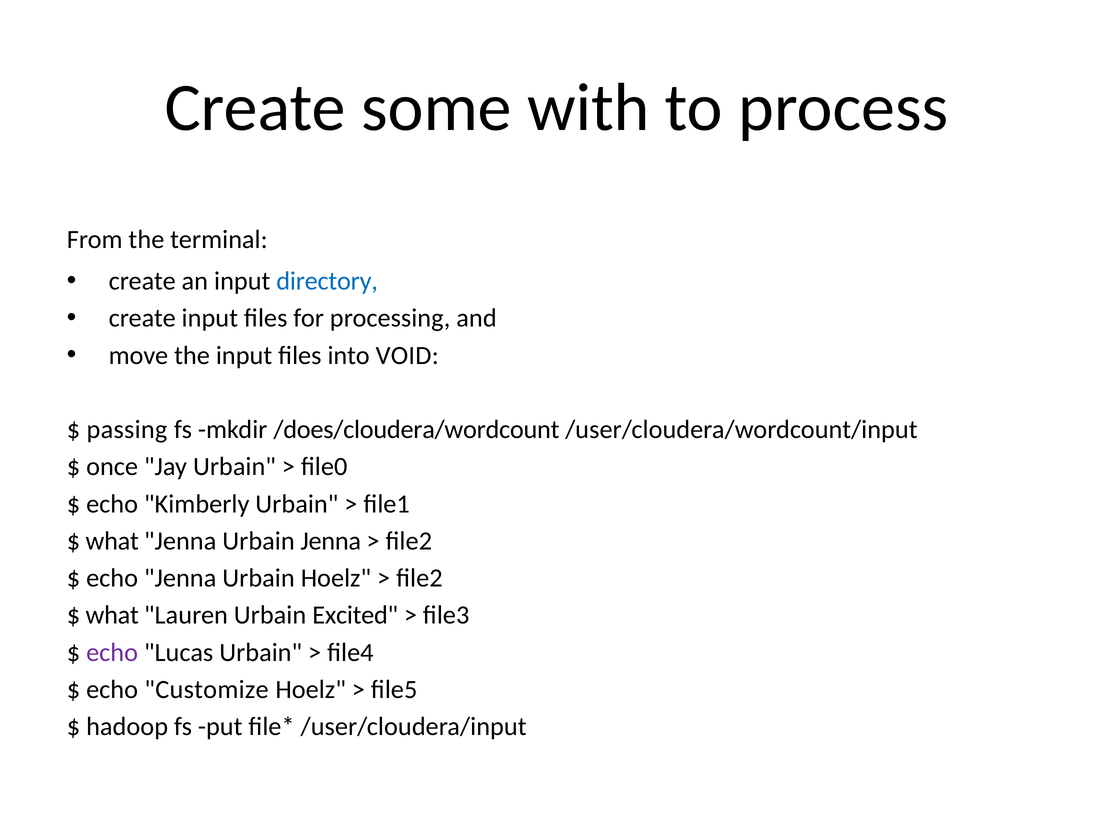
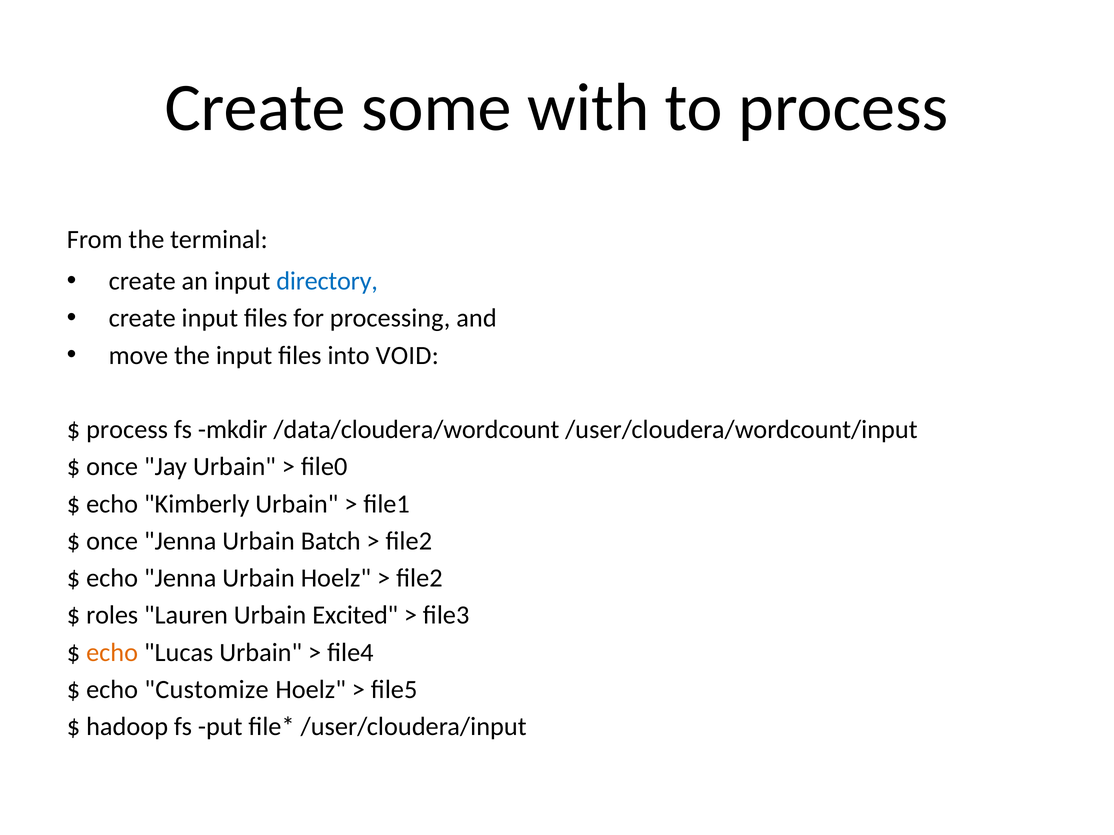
passing at (127, 430): passing -> process
/does/cloudera/wordcount: /does/cloudera/wordcount -> /data/cloudera/wordcount
what at (112, 541): what -> once
Urbain Jenna: Jenna -> Batch
what at (112, 616): what -> roles
echo at (112, 653) colour: purple -> orange
